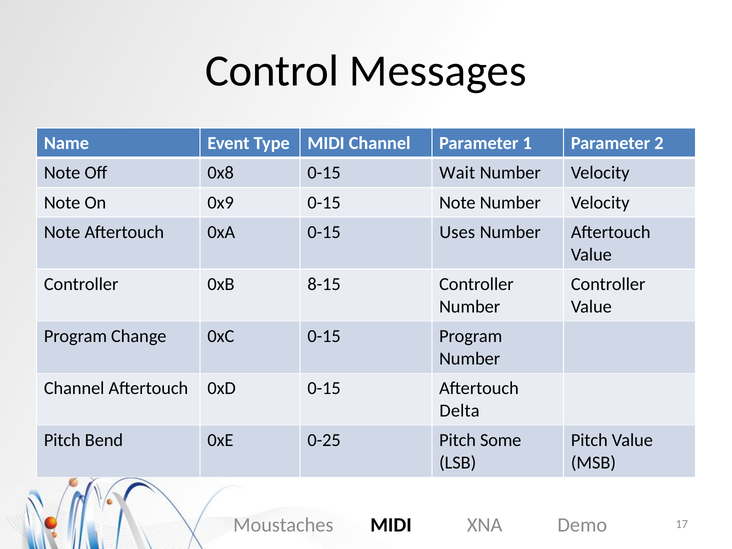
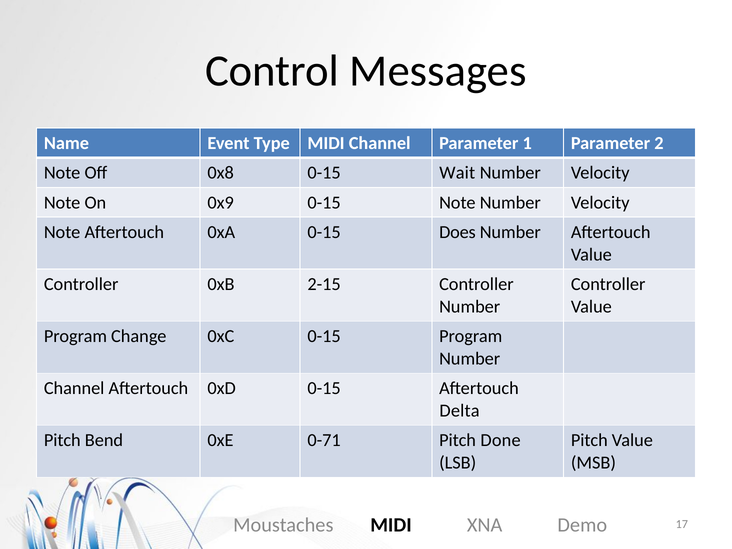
Uses: Uses -> Does
8-15: 8-15 -> 2-15
0-25: 0-25 -> 0-71
Some: Some -> Done
